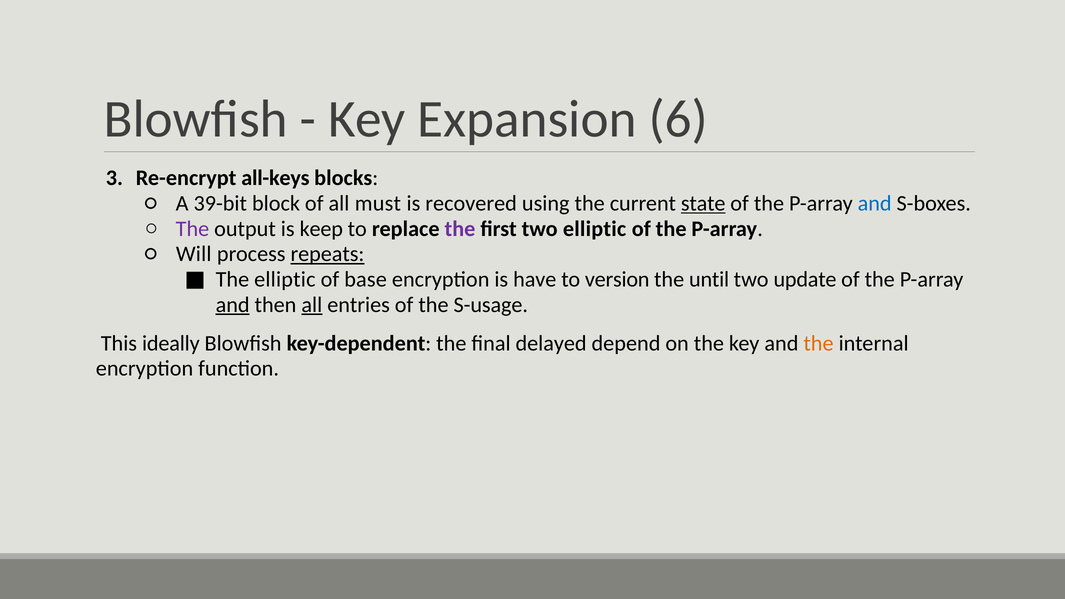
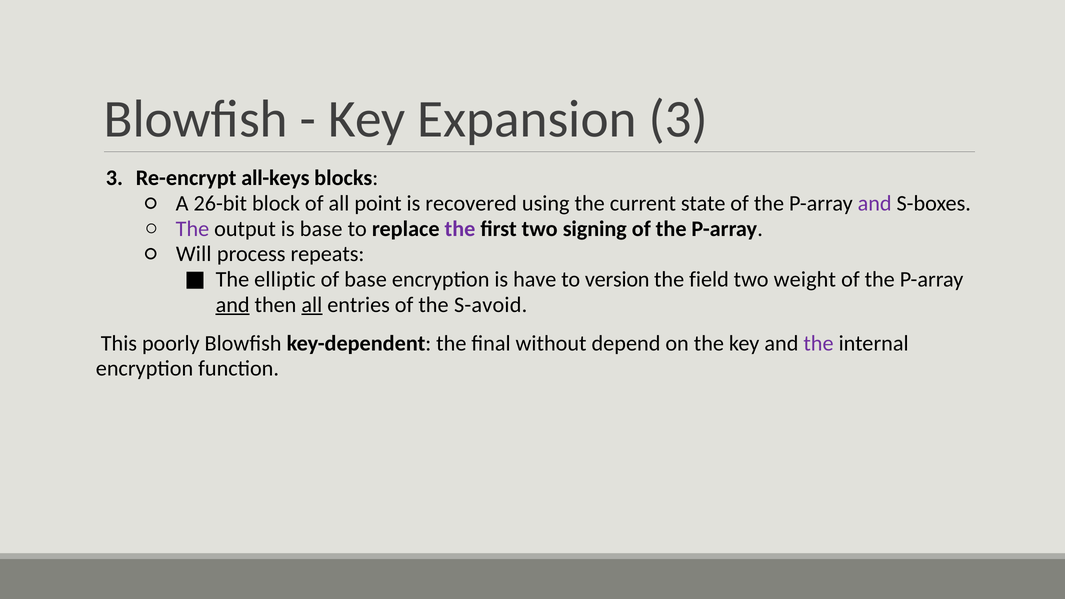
Expansion 6: 6 -> 3
39-bit: 39-bit -> 26-bit
must: must -> point
state underline: present -> none
and at (875, 203) colour: blue -> purple
is keep: keep -> base
two elliptic: elliptic -> signing
repeats underline: present -> none
until: until -> field
update: update -> weight
S-usage: S-usage -> S-avoid
ideally: ideally -> poorly
delayed: delayed -> without
the at (818, 343) colour: orange -> purple
